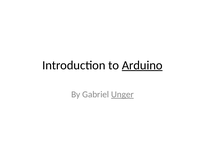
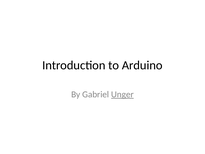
Arduino underline: present -> none
